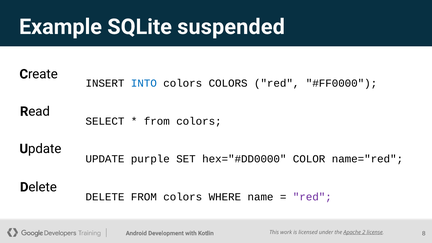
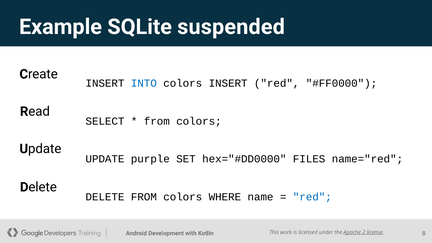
colors COLORS: COLORS -> INSERT
COLOR: COLOR -> FILES
red at (312, 197) colour: purple -> blue
